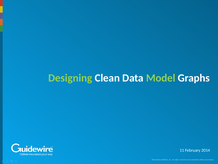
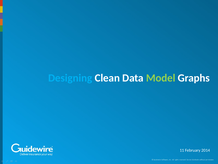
Designing colour: light green -> light blue
